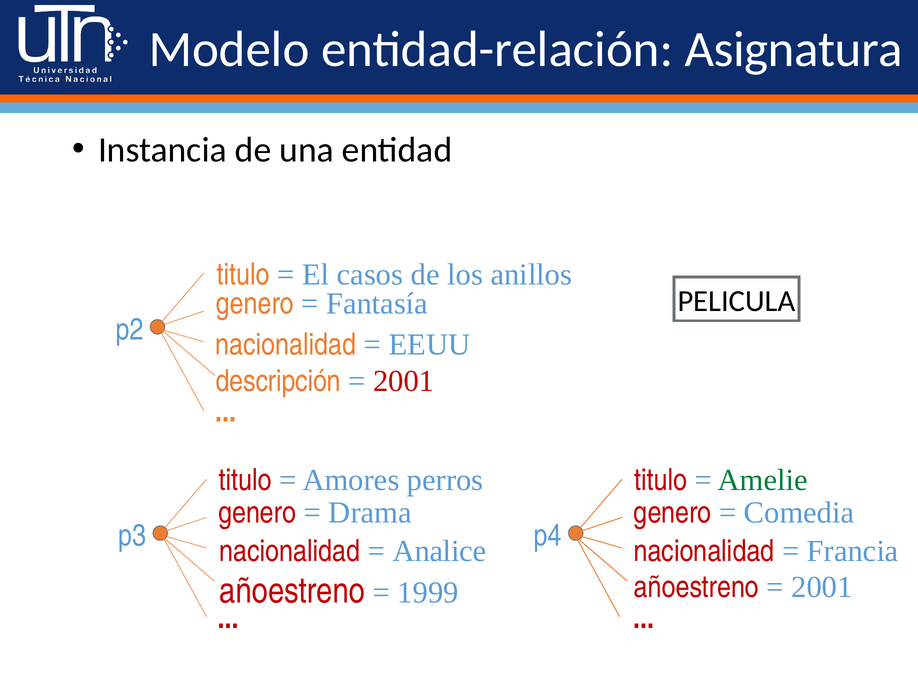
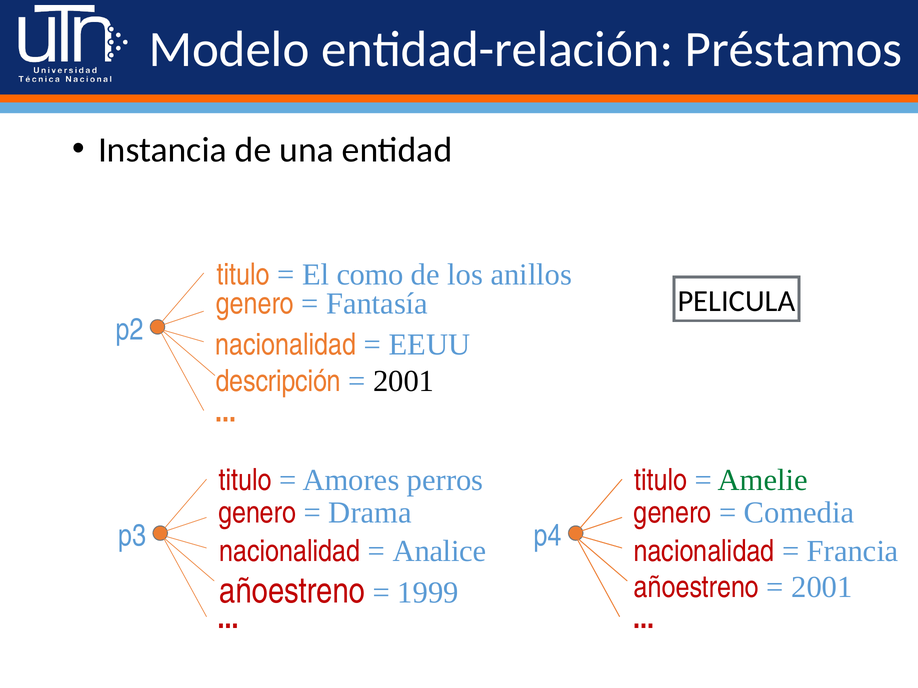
Asignatura: Asignatura -> Préstamos
casos: casos -> como
2001 at (404, 381) colour: red -> black
